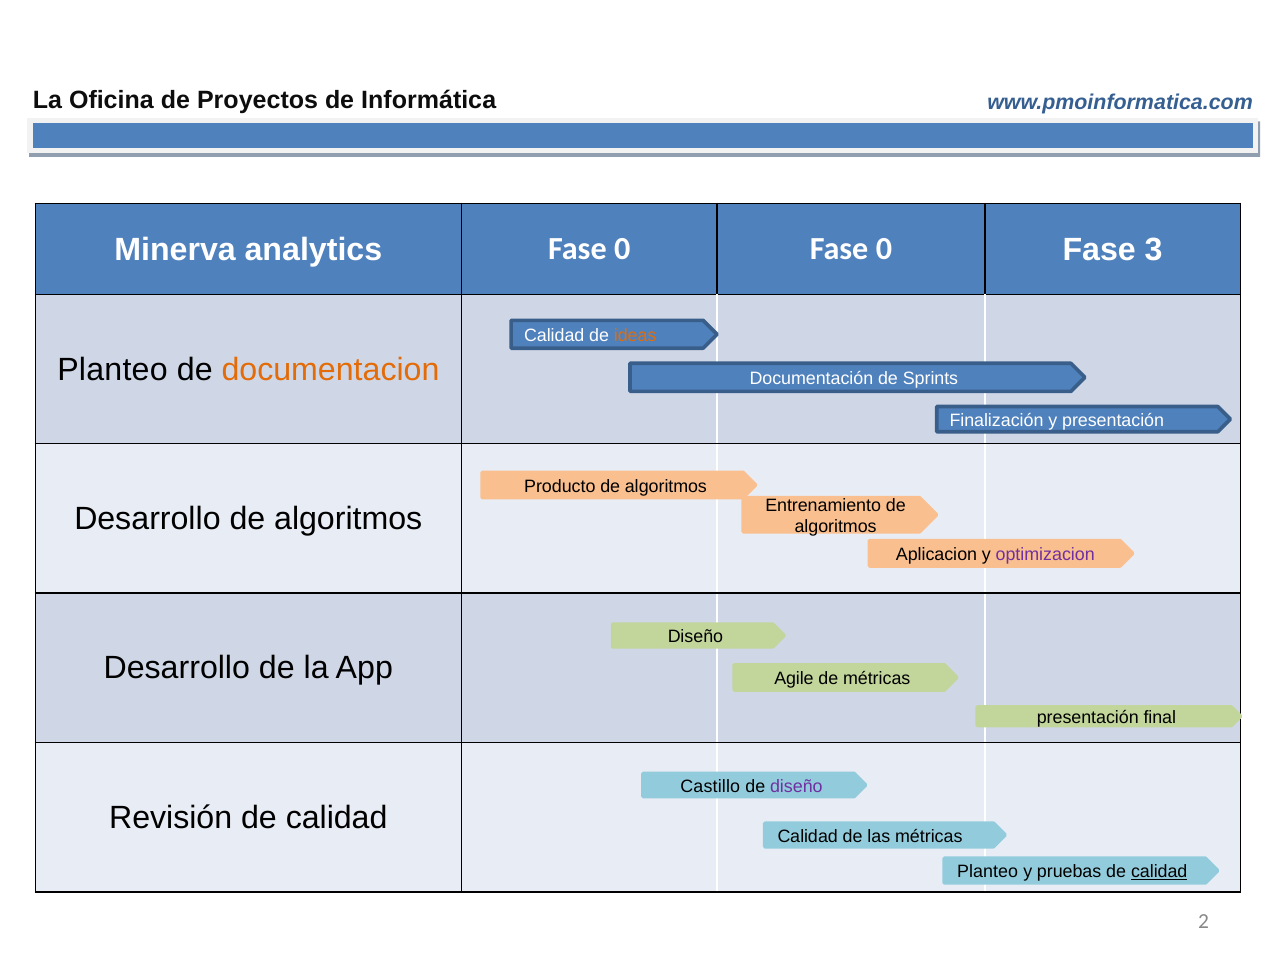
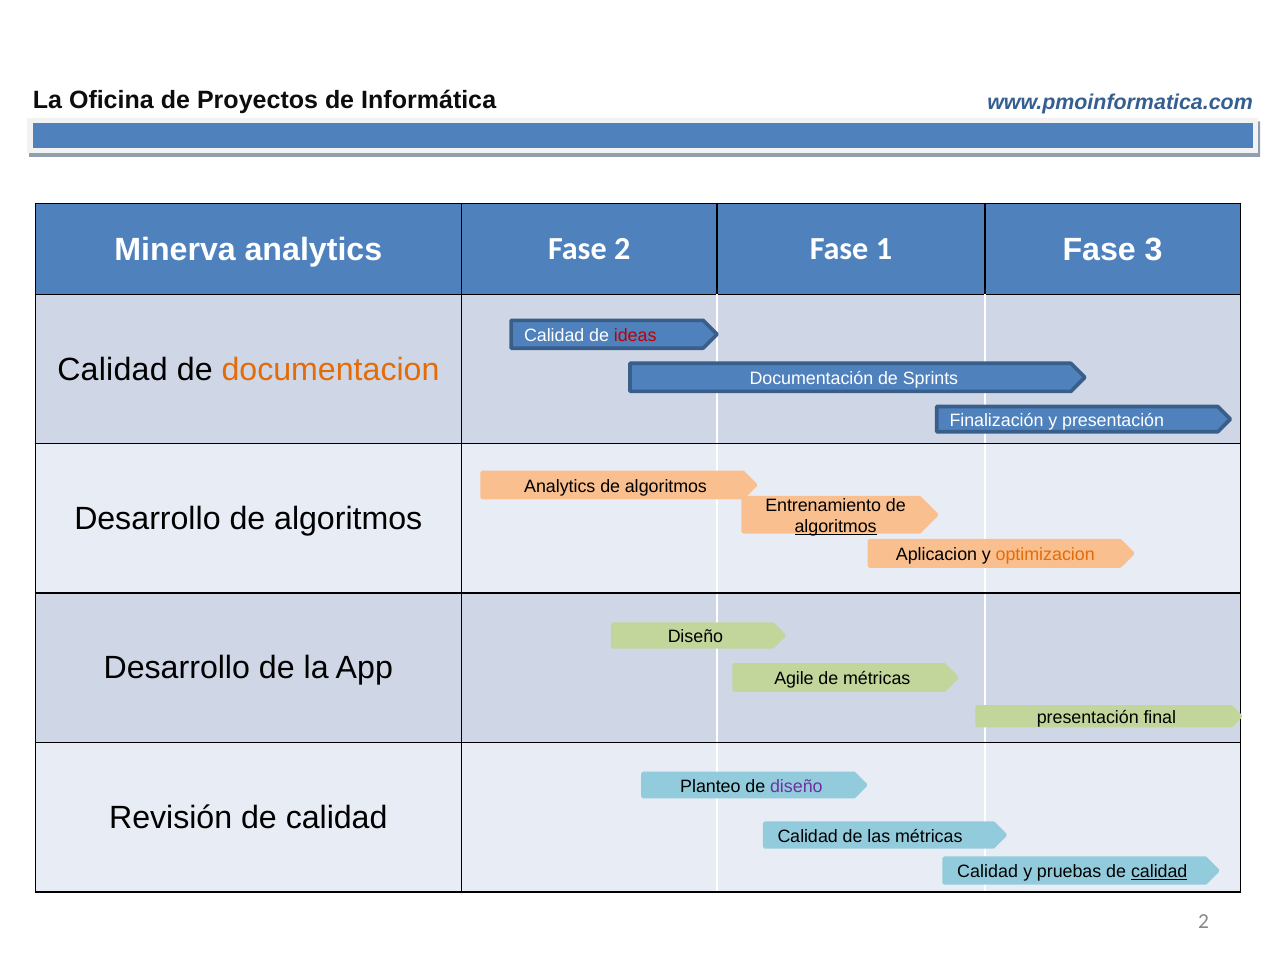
analytics Fase 0: 0 -> 2
0 at (884, 249): 0 -> 1
ideas colour: orange -> red
Planteo at (112, 369): Planteo -> Calidad
Producto at (560, 486): Producto -> Analytics
algoritmos at (836, 526) underline: none -> present
optimizacion colour: purple -> orange
Castillo: Castillo -> Planteo
Planteo at (988, 871): Planteo -> Calidad
